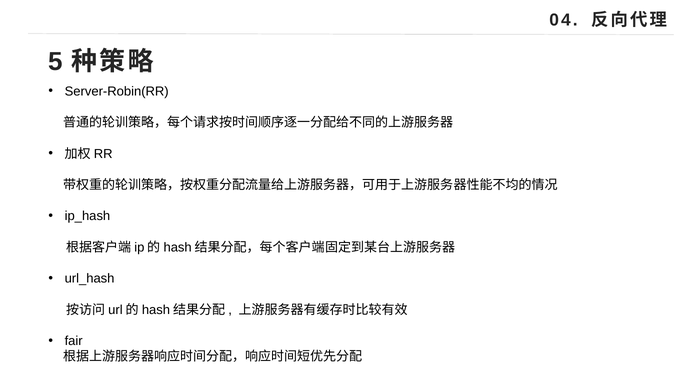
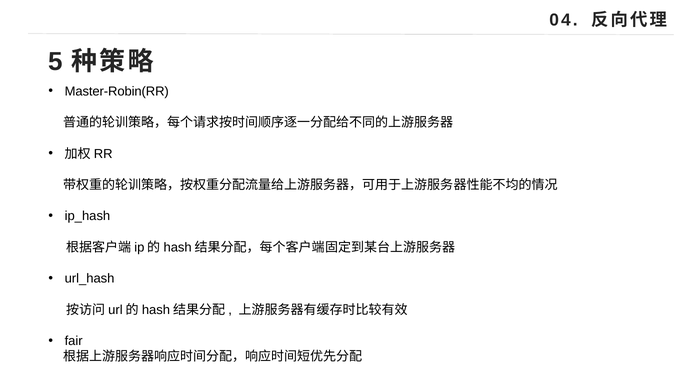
Server-Robin(RR: Server-Robin(RR -> Master-Robin(RR
